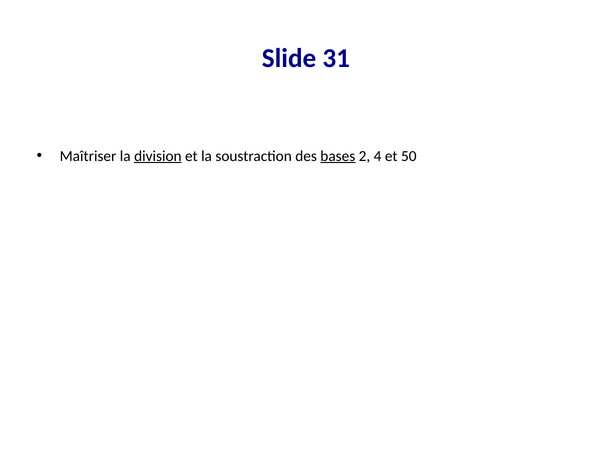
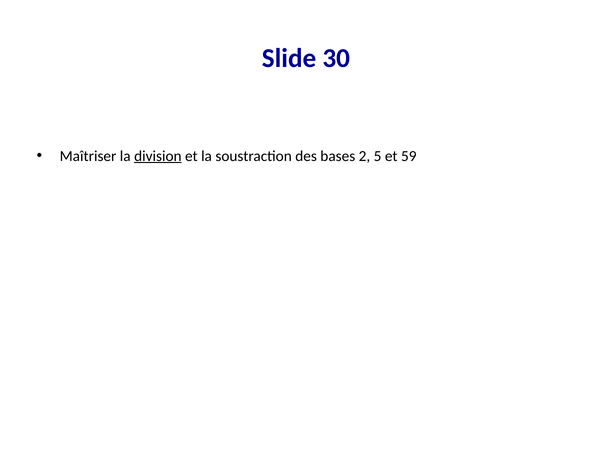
31: 31 -> 30
bases underline: present -> none
4: 4 -> 5
50: 50 -> 59
